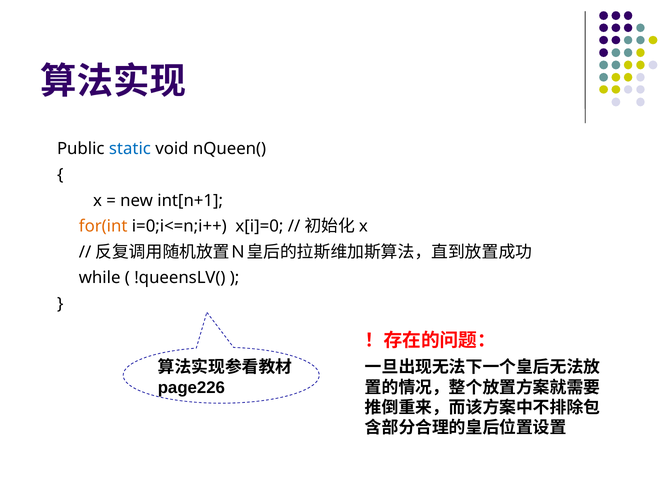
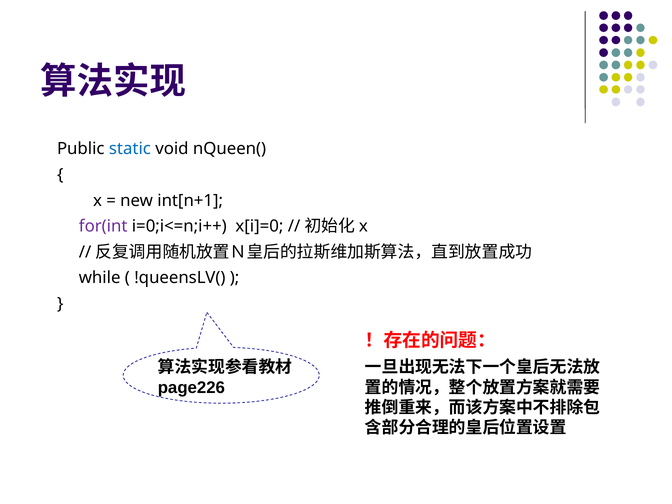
for(int colour: orange -> purple
